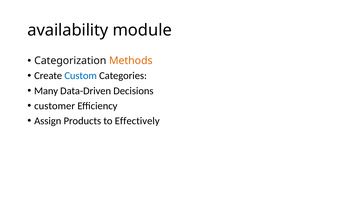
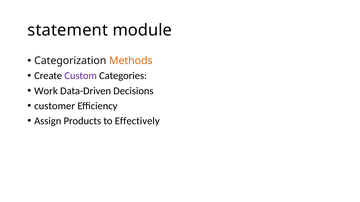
availability: availability -> statement
Custom colour: blue -> purple
Many: Many -> Work
